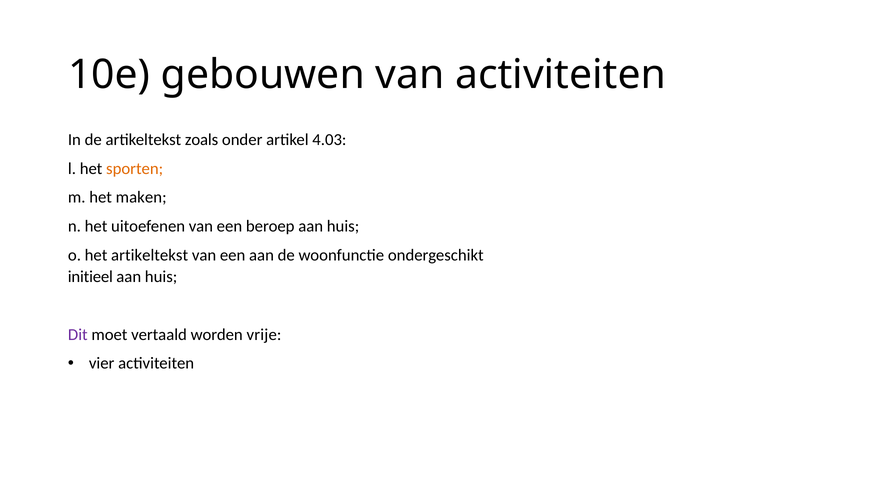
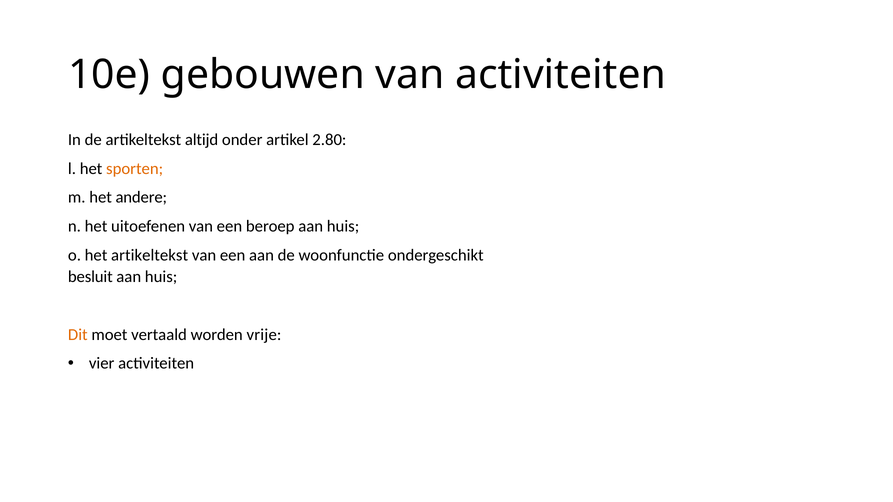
zoals: zoals -> altijd
4.03: 4.03 -> 2.80
maken: maken -> andere
initieel: initieel -> besluit
Dit colour: purple -> orange
